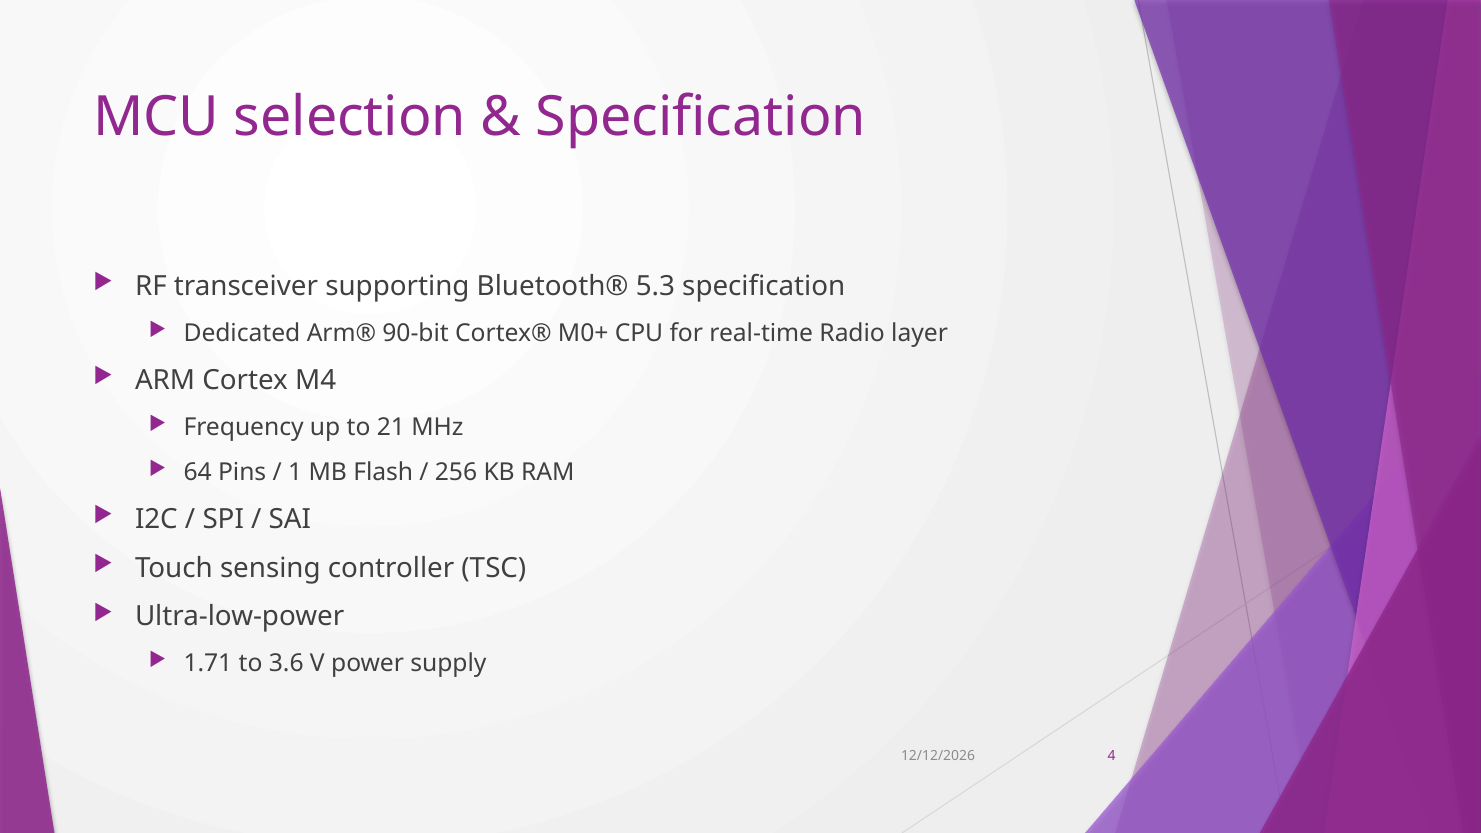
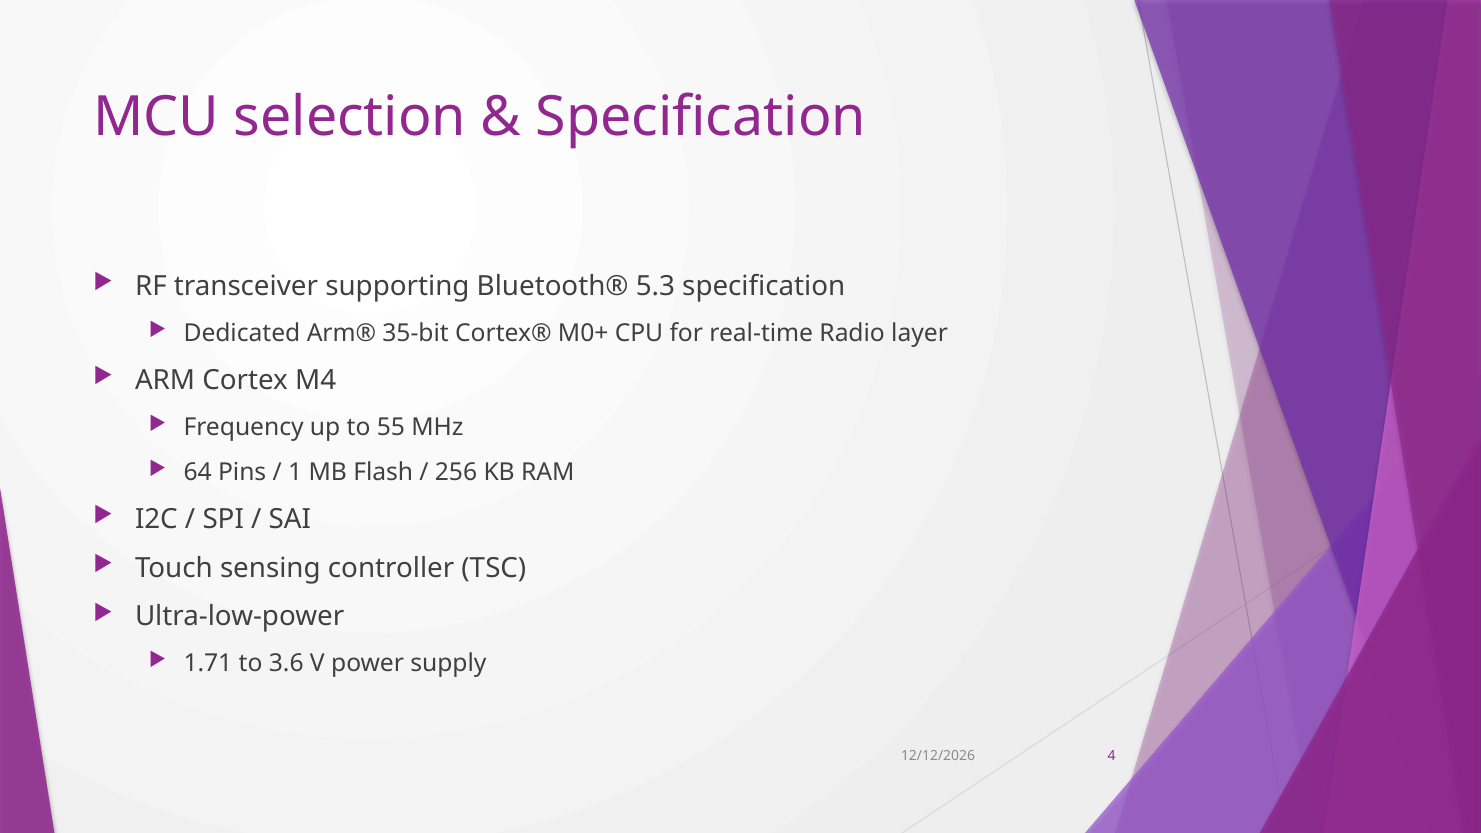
90-bit: 90-bit -> 35-bit
21: 21 -> 55
